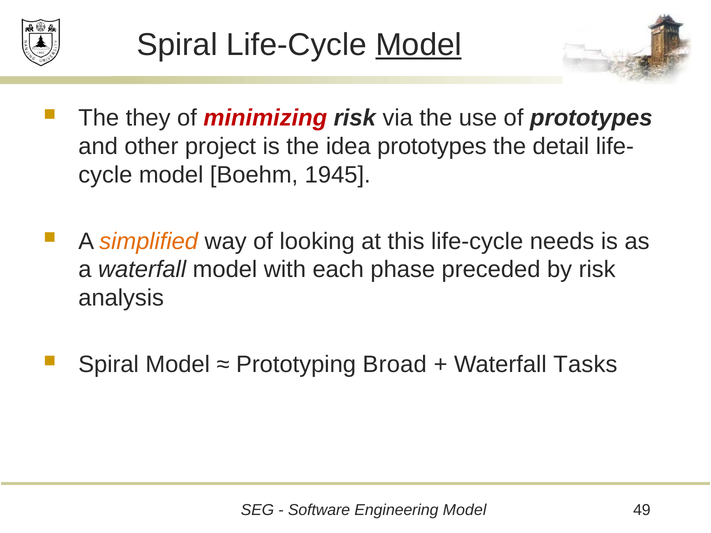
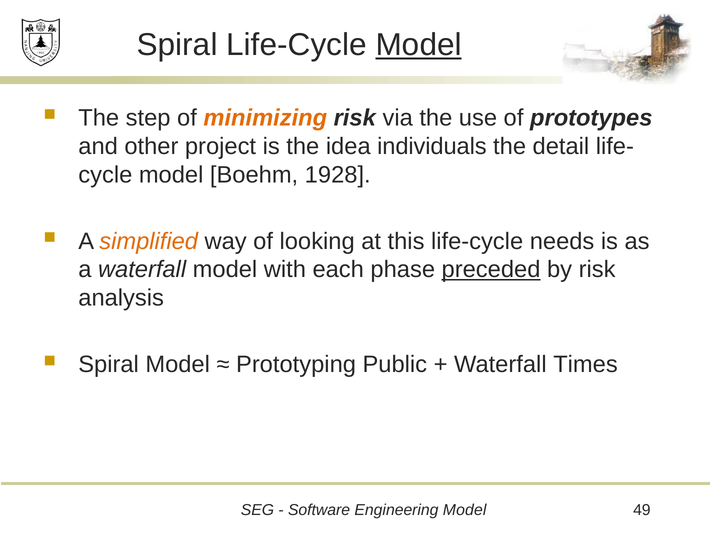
they: they -> step
minimizing colour: red -> orange
idea prototypes: prototypes -> individuals
1945: 1945 -> 1928
preceded underline: none -> present
Broad: Broad -> Public
Tasks: Tasks -> Times
